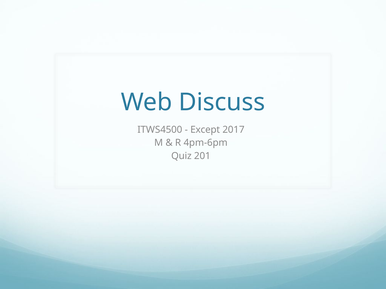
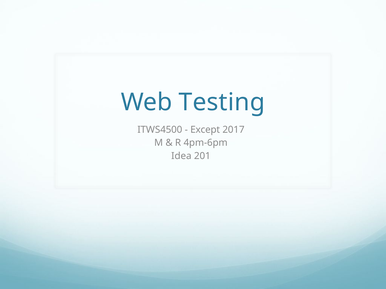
Discuss: Discuss -> Testing
Quiz: Quiz -> Idea
